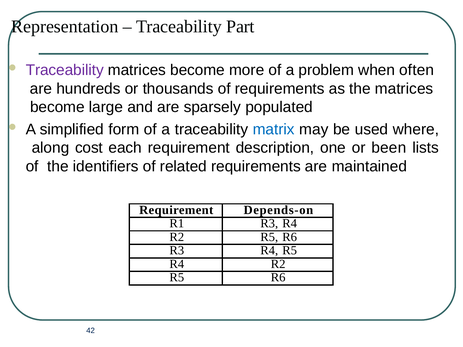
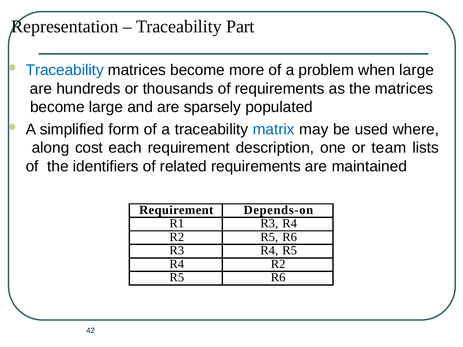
Traceability at (65, 70) colour: purple -> blue
when often: often -> large
been: been -> team
